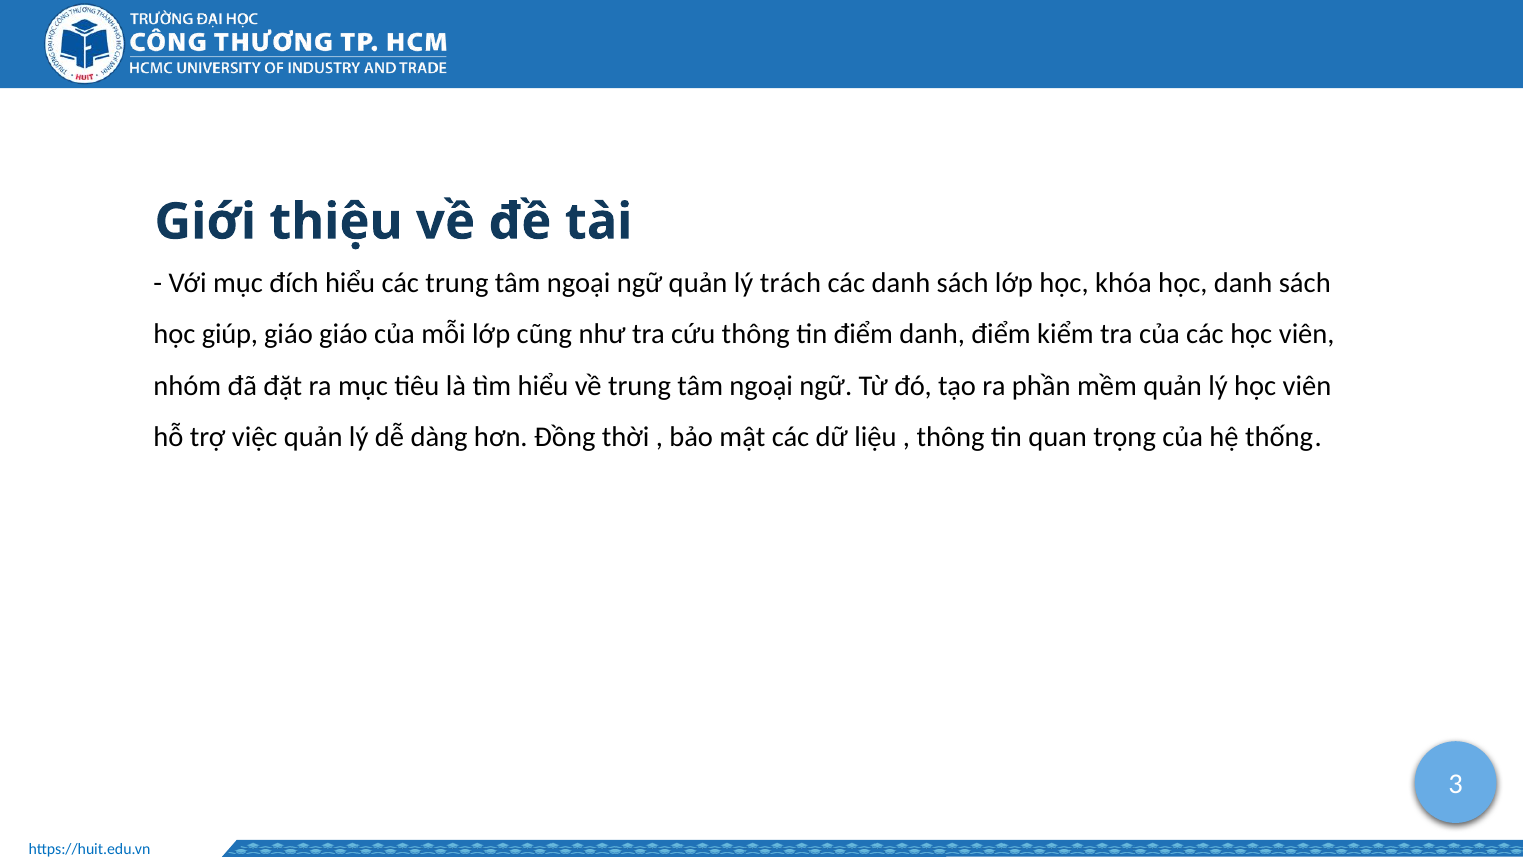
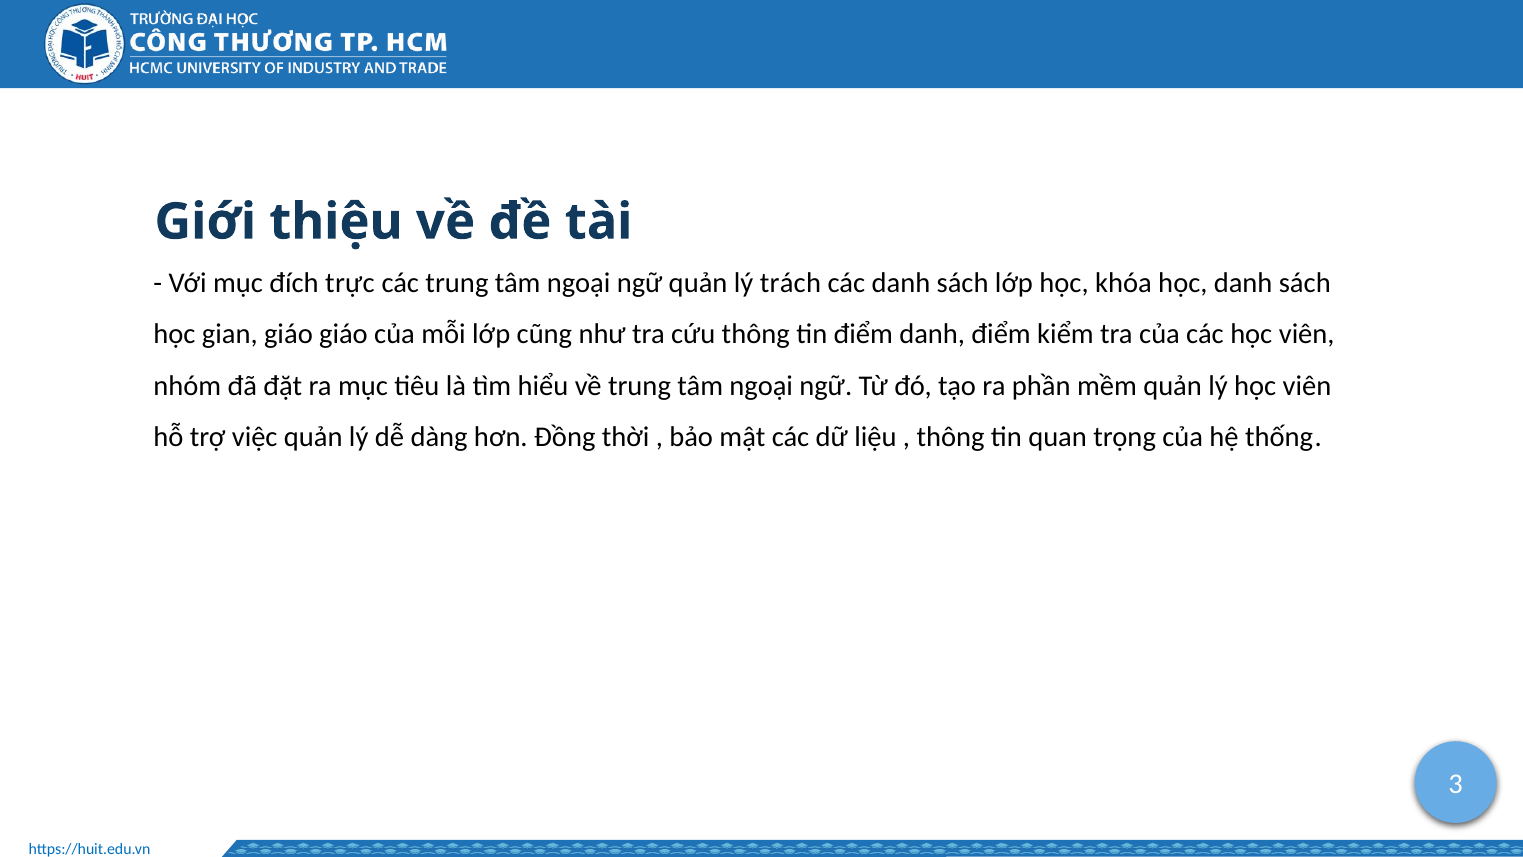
đích hiểu: hiểu -> trực
giúp: giúp -> gian
